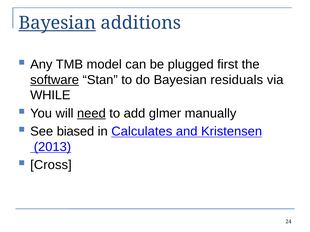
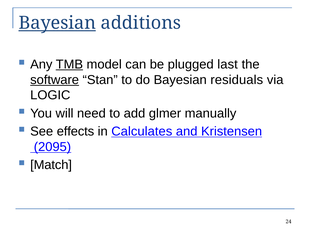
TMB underline: none -> present
first: first -> last
WHILE: WHILE -> LOGIC
need underline: present -> none
biased: biased -> effects
2013: 2013 -> 2095
Cross: Cross -> Match
